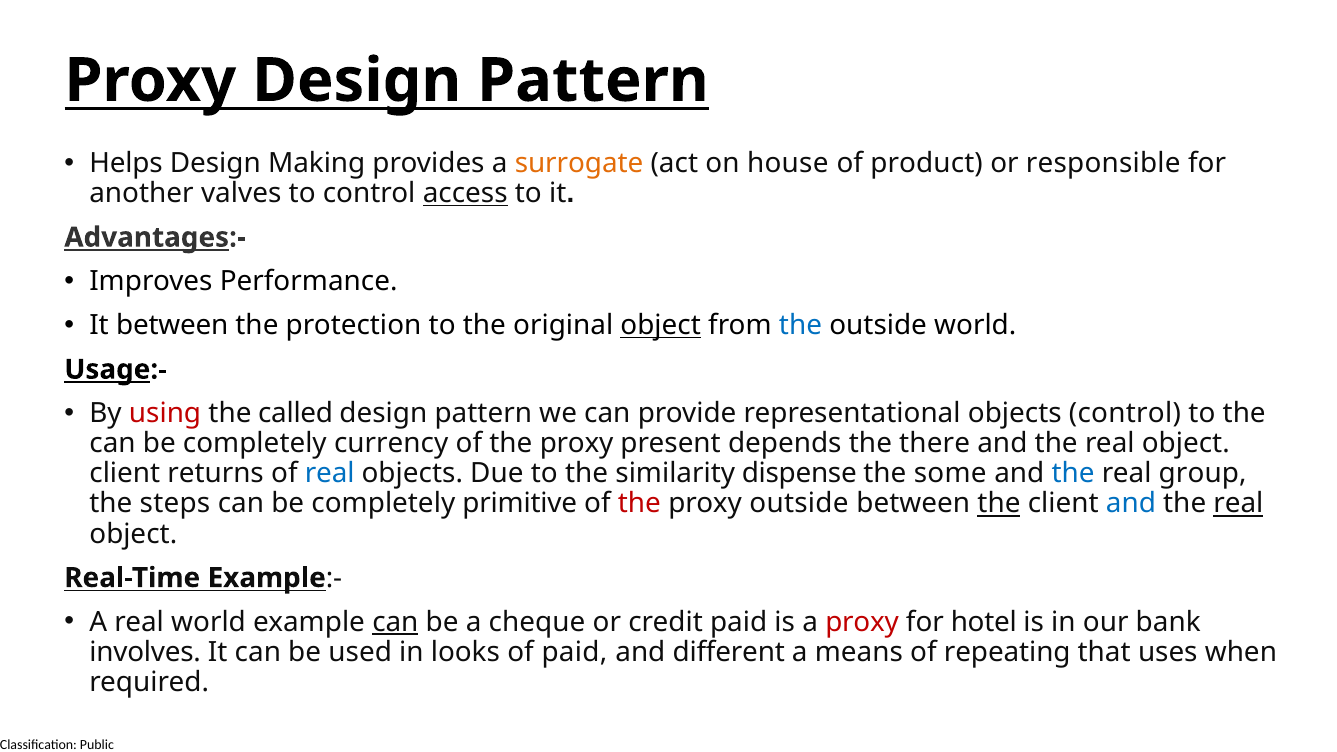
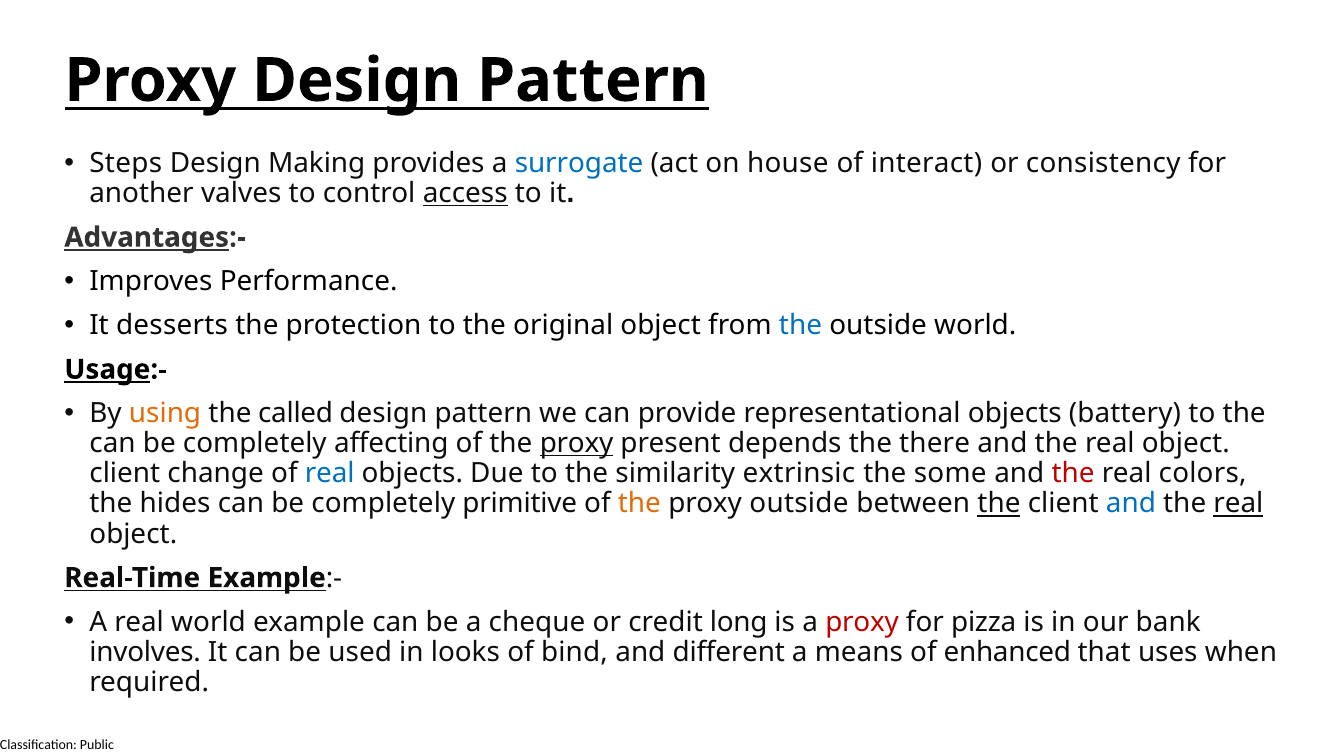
Helps: Helps -> Steps
surrogate colour: orange -> blue
product: product -> interact
responsible: responsible -> consistency
It between: between -> desserts
object at (661, 325) underline: present -> none
using colour: red -> orange
objects control: control -> battery
currency: currency -> affecting
proxy at (577, 444) underline: none -> present
returns: returns -> change
dispense: dispense -> extrinsic
the at (1073, 474) colour: blue -> red
group: group -> colors
steps: steps -> hides
the at (639, 504) colour: red -> orange
can at (395, 622) underline: present -> none
credit paid: paid -> long
hotel: hotel -> pizza
of paid: paid -> bind
repeating: repeating -> enhanced
